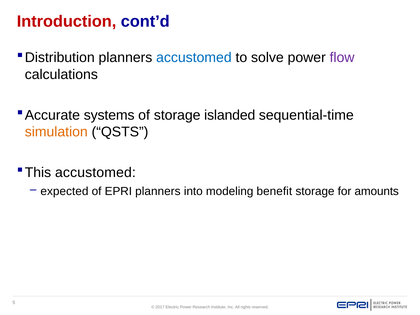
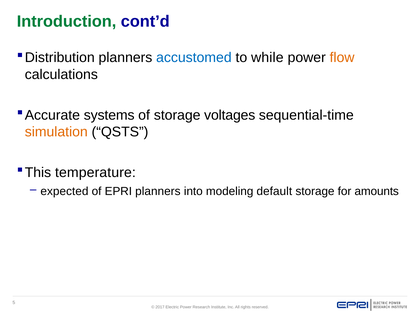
Introduction colour: red -> green
solve: solve -> while
flow colour: purple -> orange
islanded: islanded -> voltages
accustomed at (95, 173): accustomed -> temperature
benefit: benefit -> default
